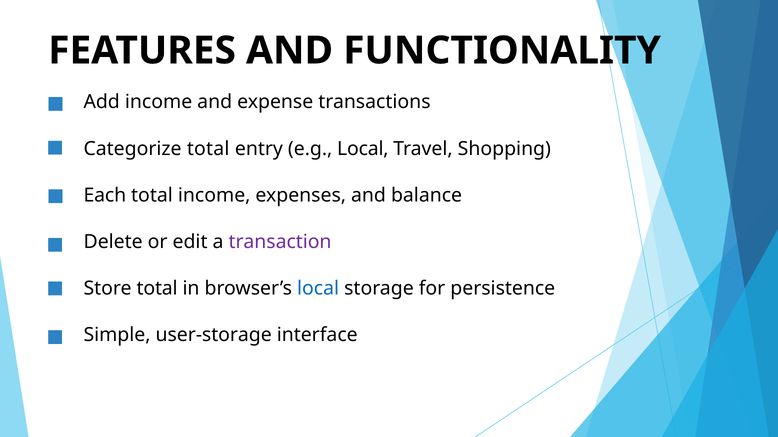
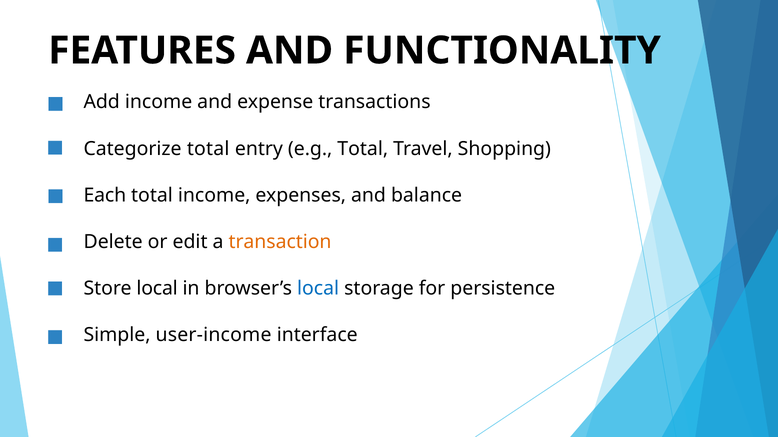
e.g Local: Local -> Total
transaction colour: purple -> orange
Store total: total -> local
user-storage: user-storage -> user-income
